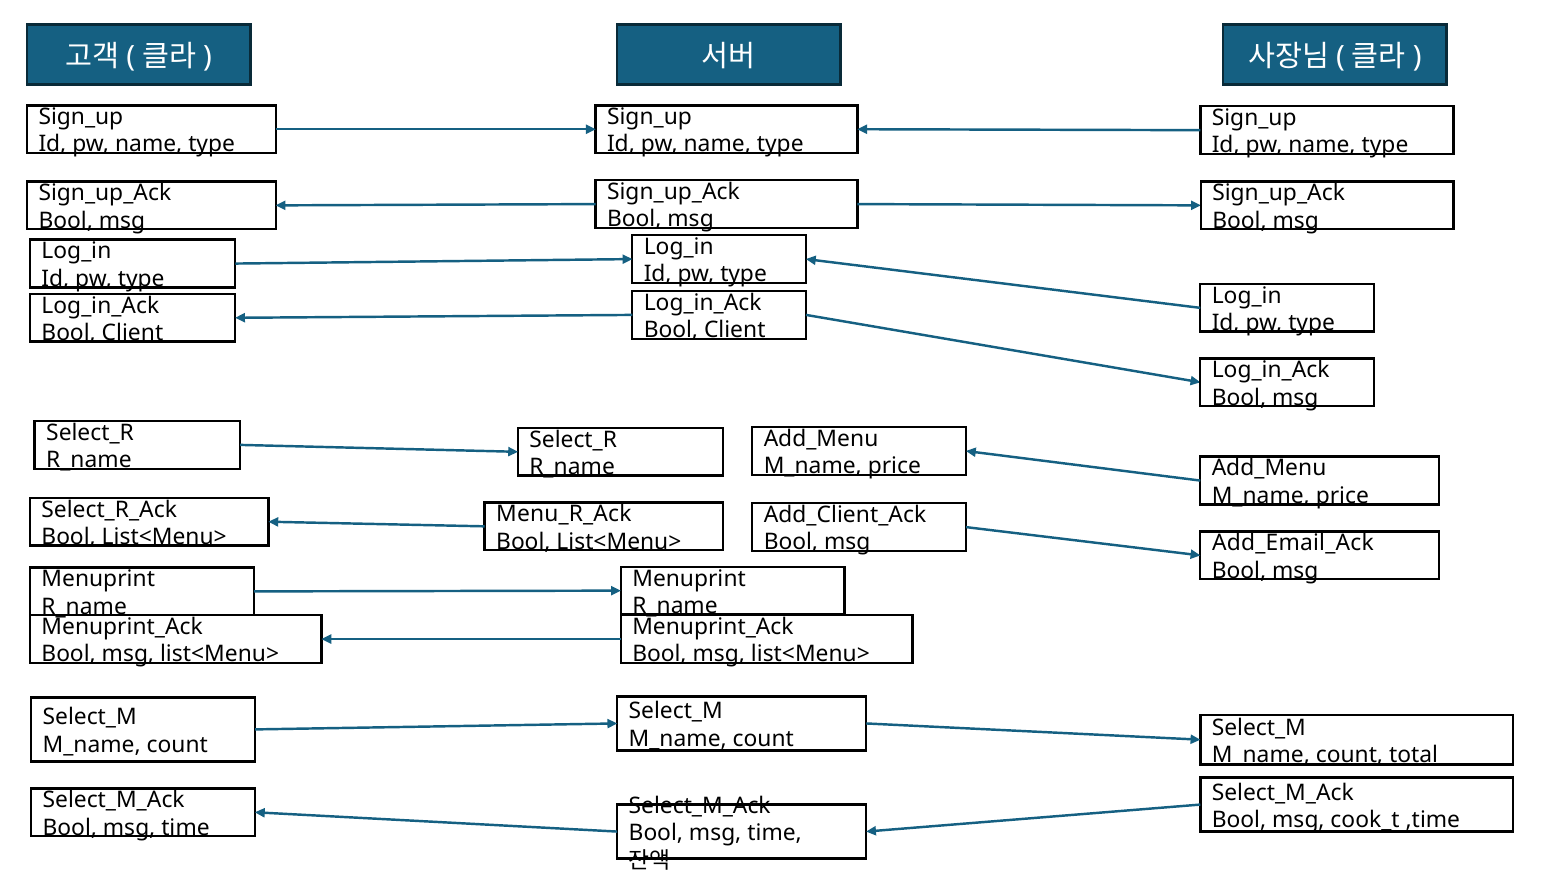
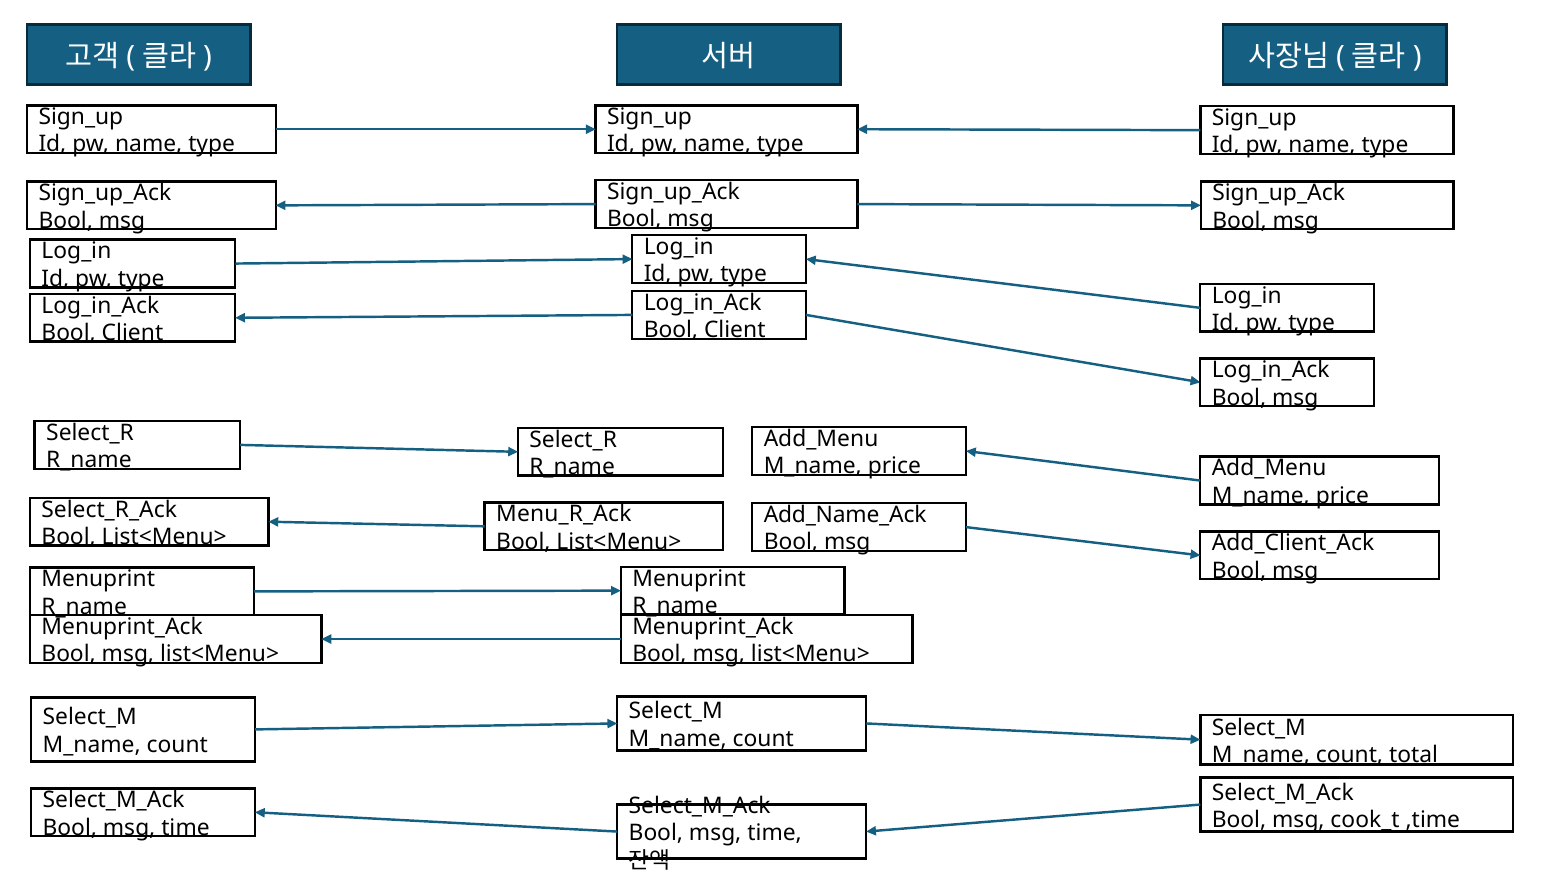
Add_Client_Ack: Add_Client_Ack -> Add_Name_Ack
Add_Email_Ack: Add_Email_Ack -> Add_Client_Ack
